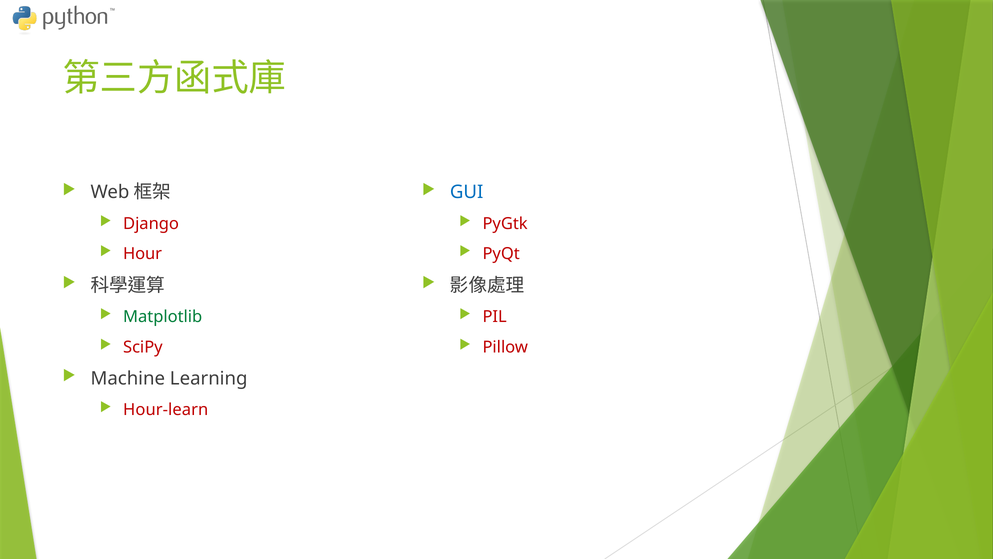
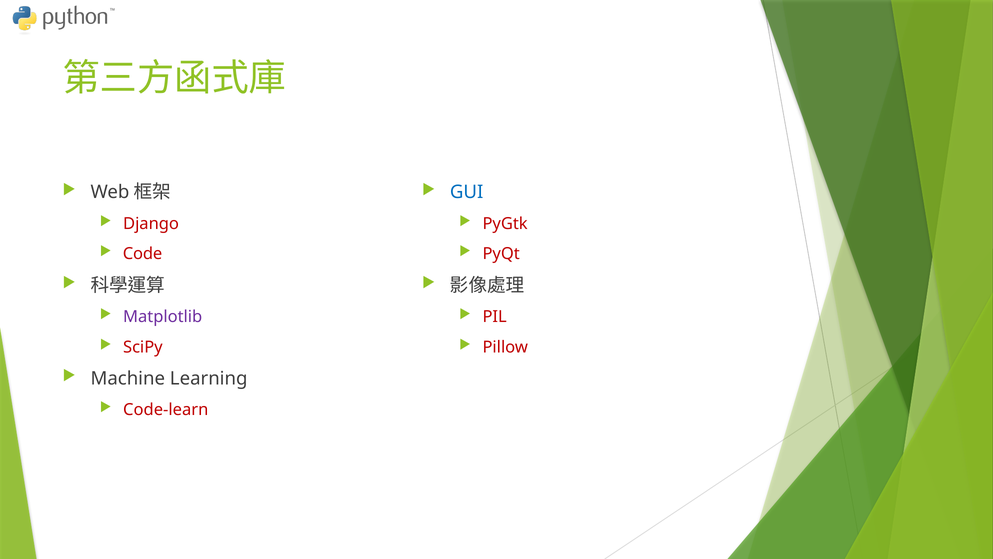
Hour: Hour -> Code
Matplotlib colour: green -> purple
Hour-learn: Hour-learn -> Code-learn
